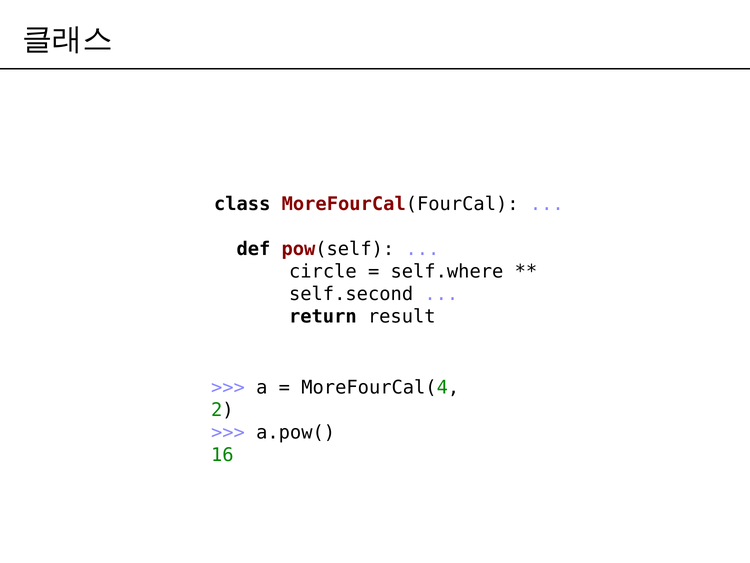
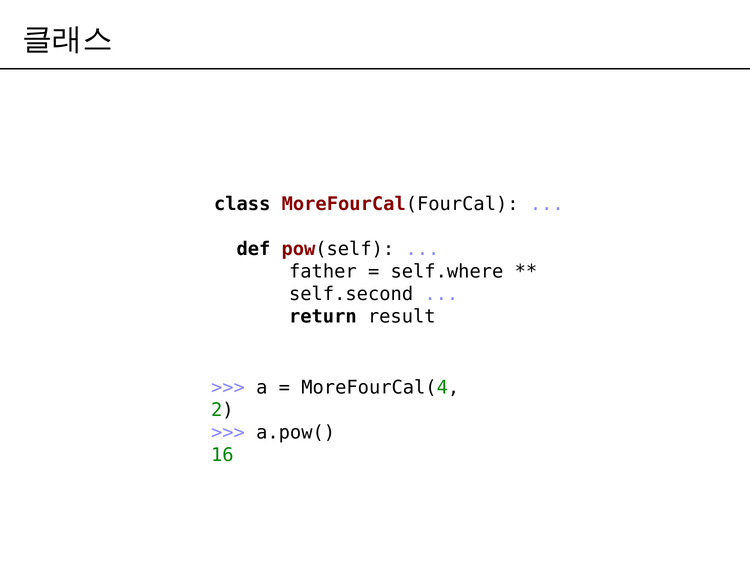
circle: circle -> father
